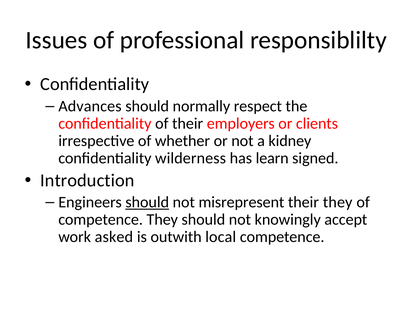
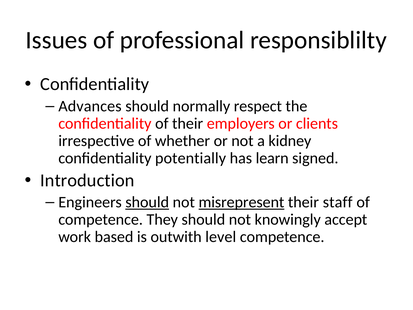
wilderness: wilderness -> potentially
misrepresent underline: none -> present
their they: they -> staff
asked: asked -> based
local: local -> level
